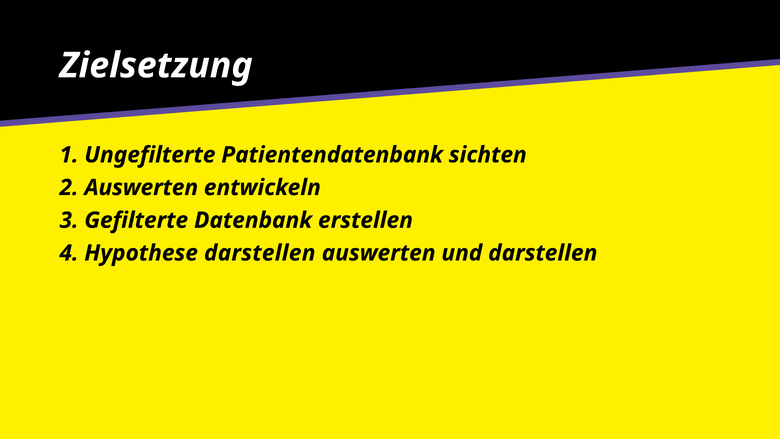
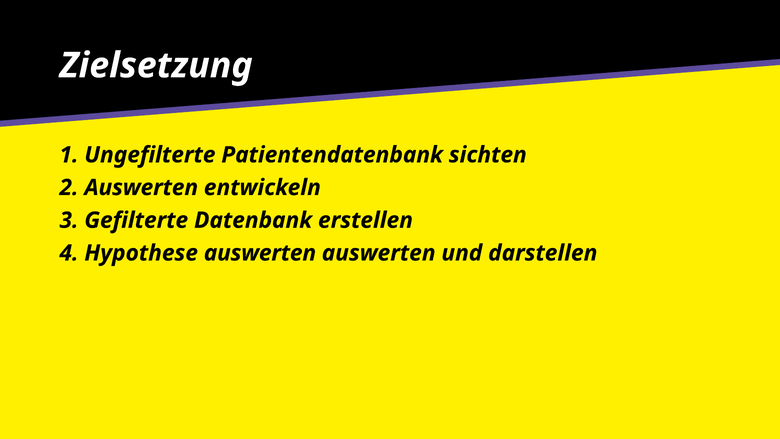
Hypothese darstellen: darstellen -> auswerten
